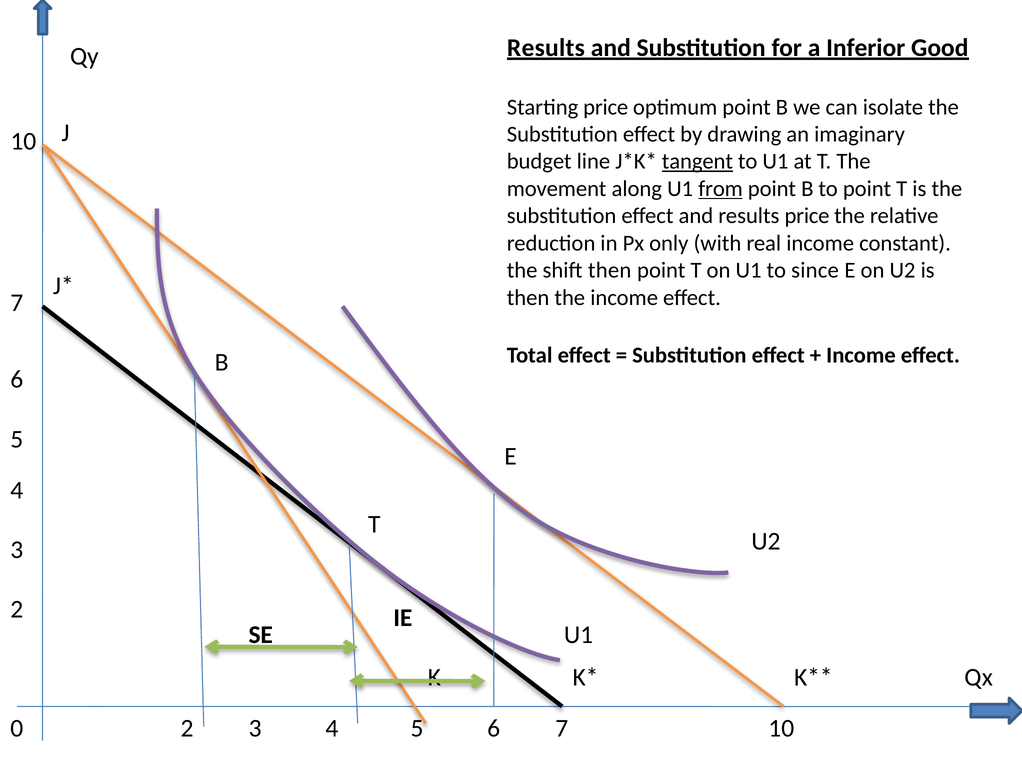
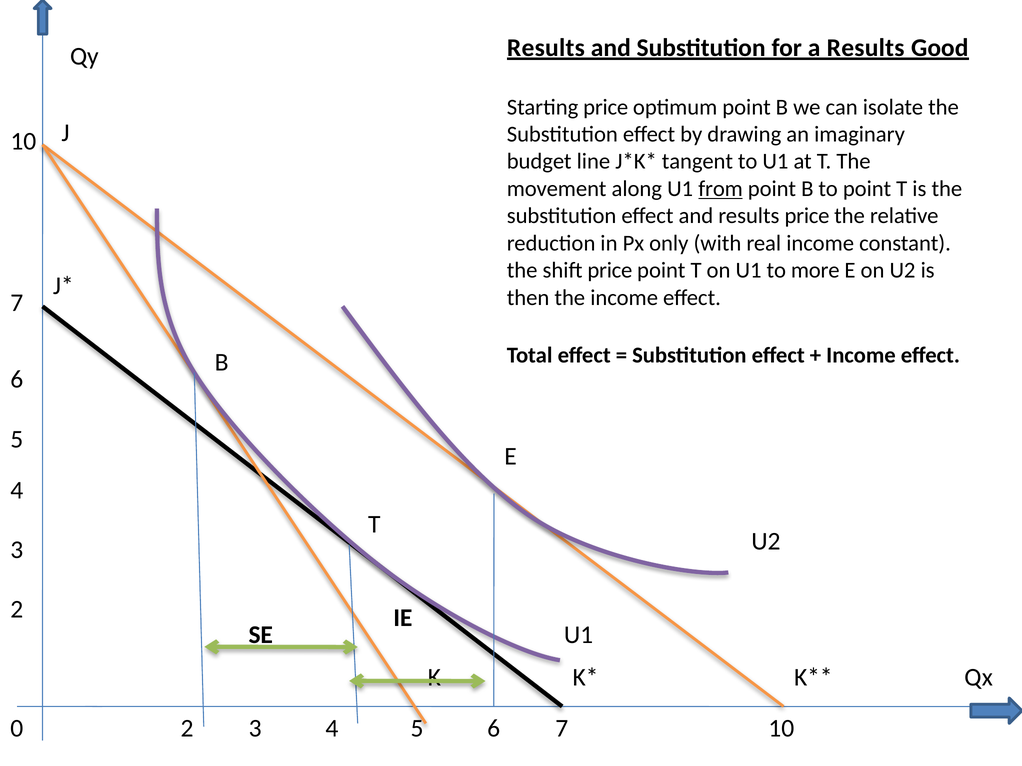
a Inferior: Inferior -> Results
tangent underline: present -> none
shift then: then -> price
since: since -> more
